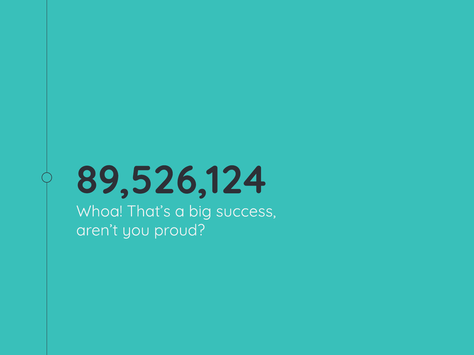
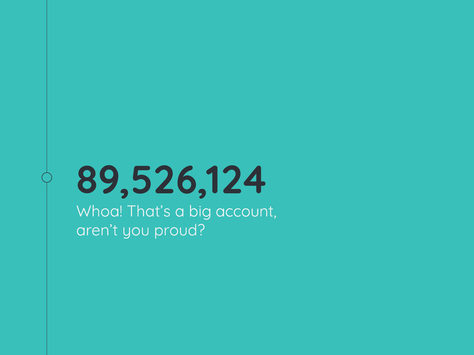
success: success -> account
